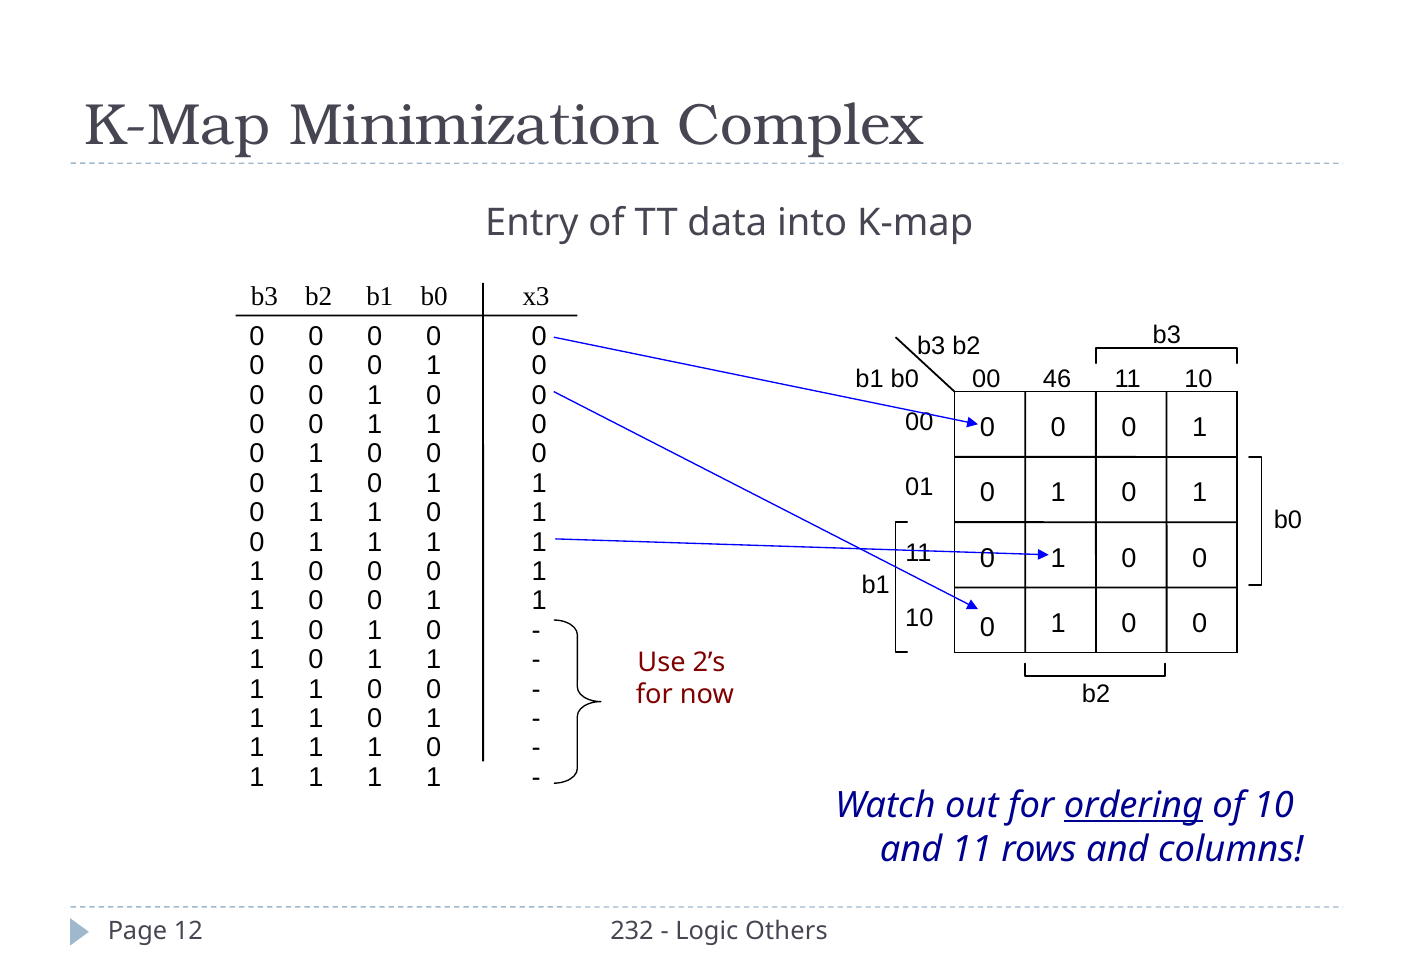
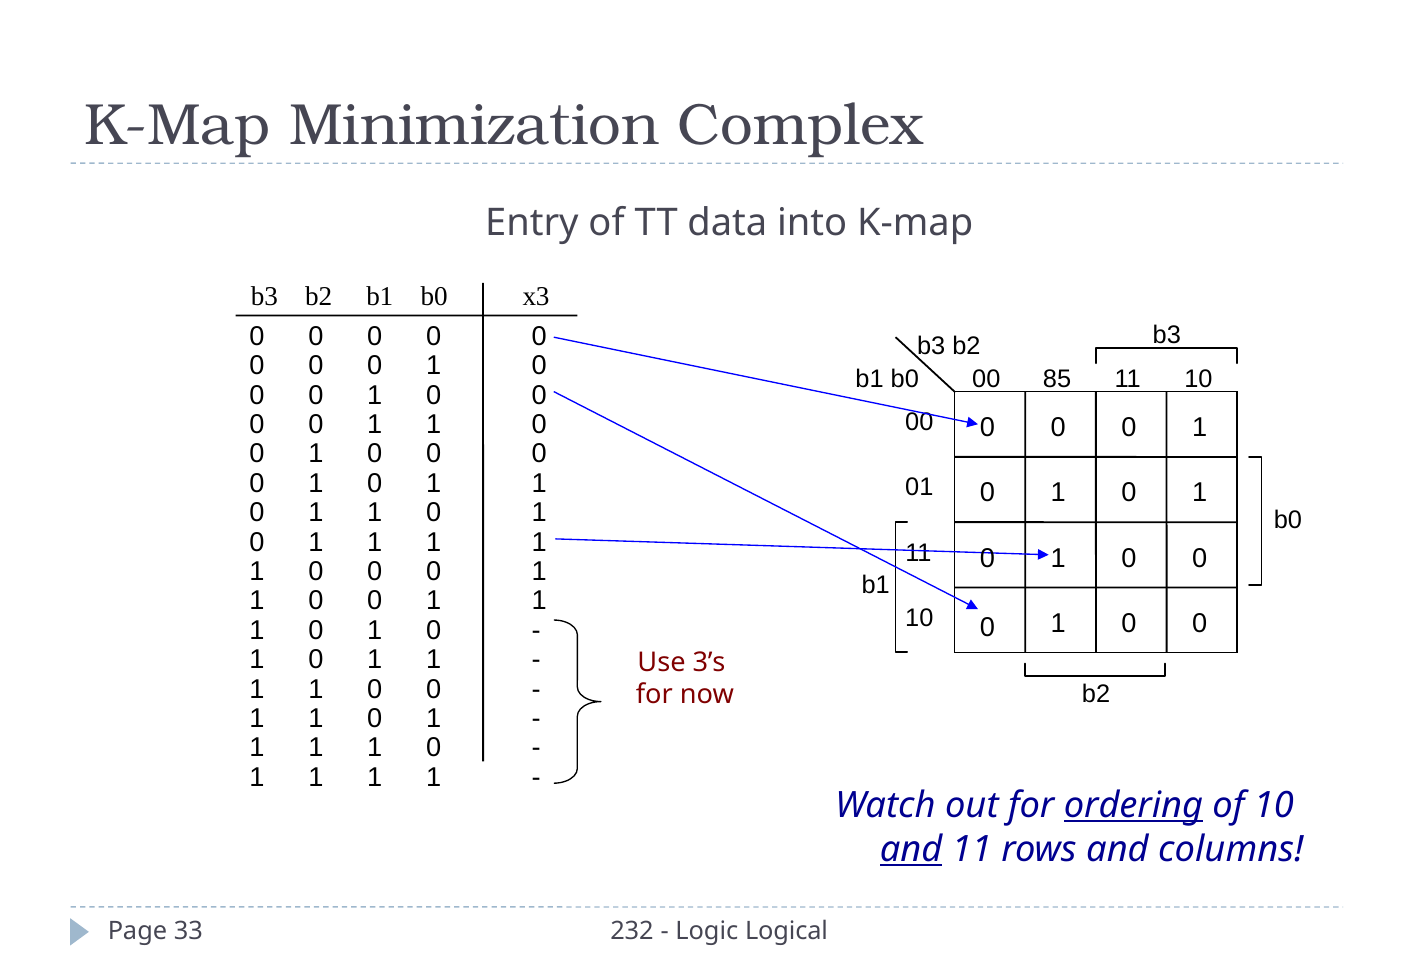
46: 46 -> 85
2’s: 2’s -> 3’s
and at (911, 849) underline: none -> present
12: 12 -> 33
Others: Others -> Logical
